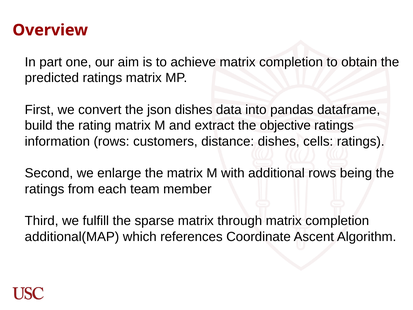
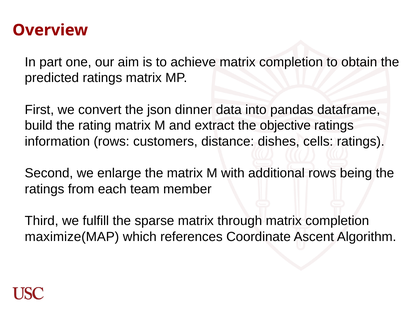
json dishes: dishes -> dinner
additional(MAP: additional(MAP -> maximize(MAP
